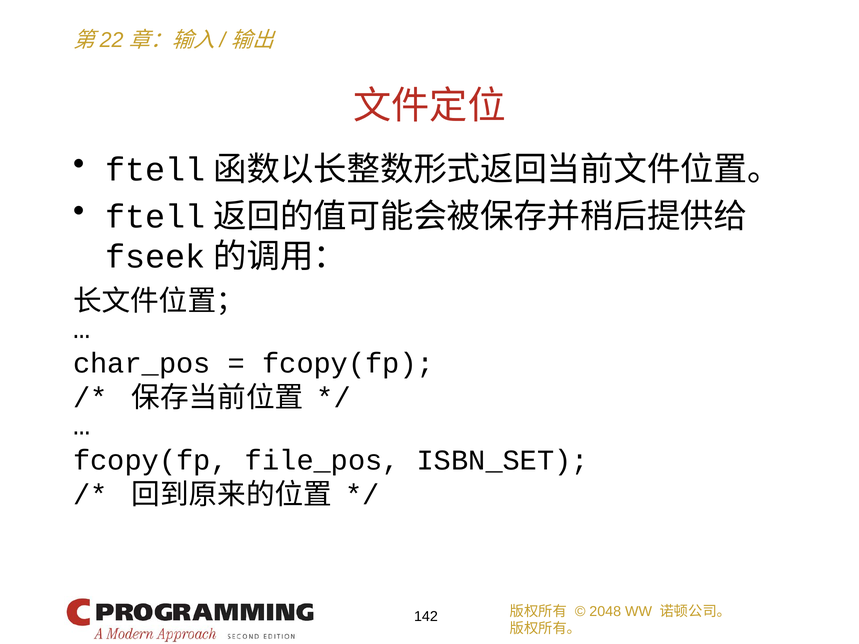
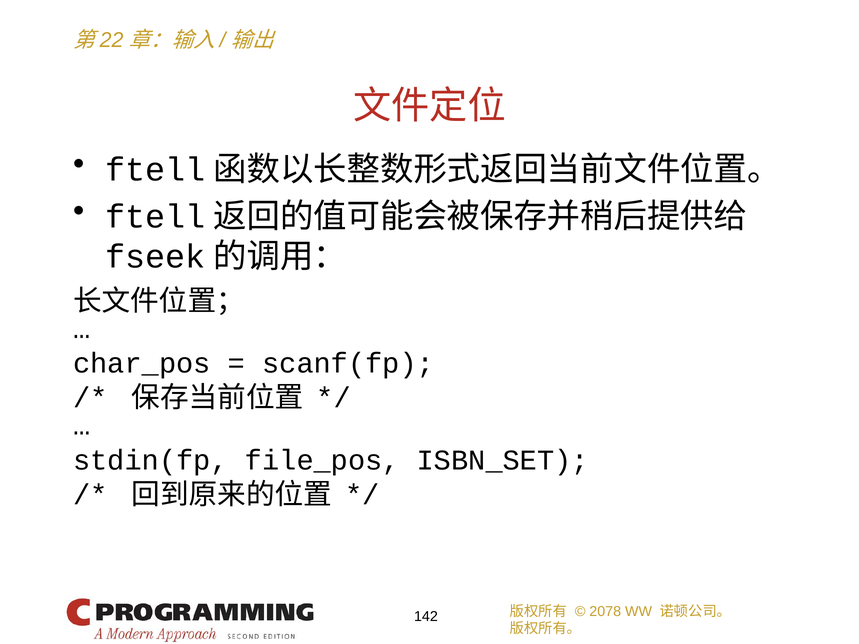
fcopy(fp at (348, 364): fcopy(fp -> scanf(fp
fcopy(fp at (150, 460): fcopy(fp -> stdin(fp
2048: 2048 -> 2078
